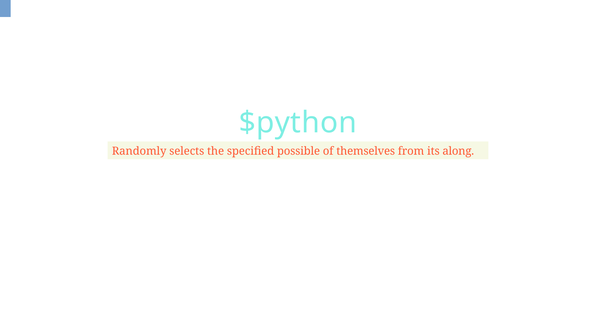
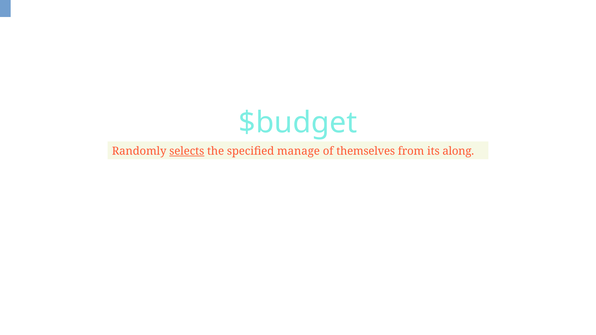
$python: $python -> $budget
selects underline: none -> present
possible: possible -> manage
